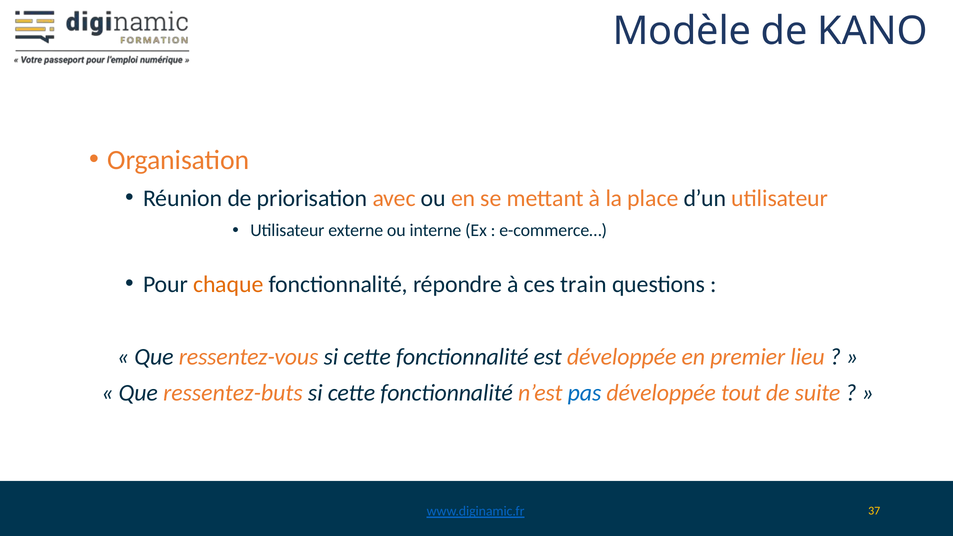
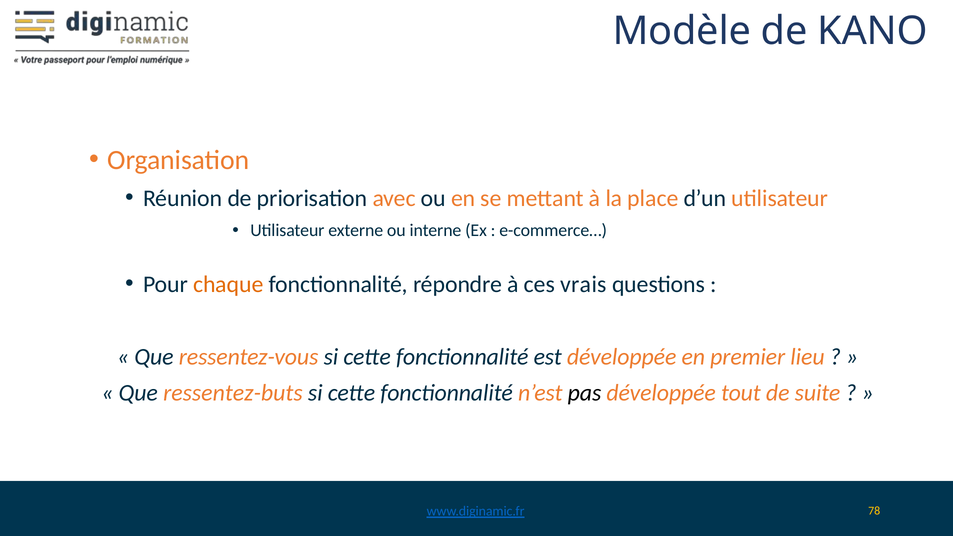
train: train -> vrais
pas colour: blue -> black
37: 37 -> 78
